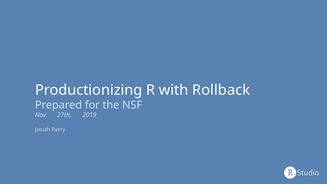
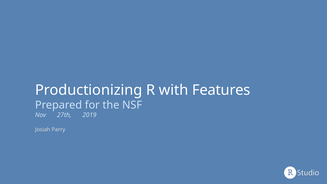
Rollback: Rollback -> Features
